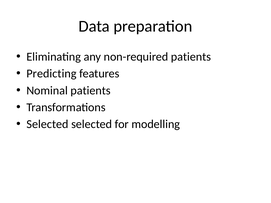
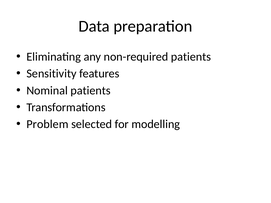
Predicting: Predicting -> Sensitivity
Selected at (47, 124): Selected -> Problem
